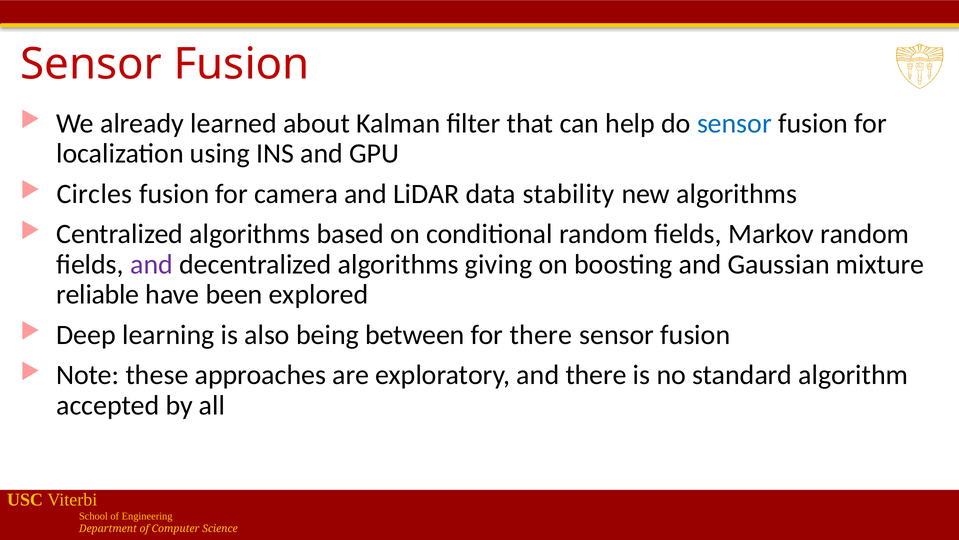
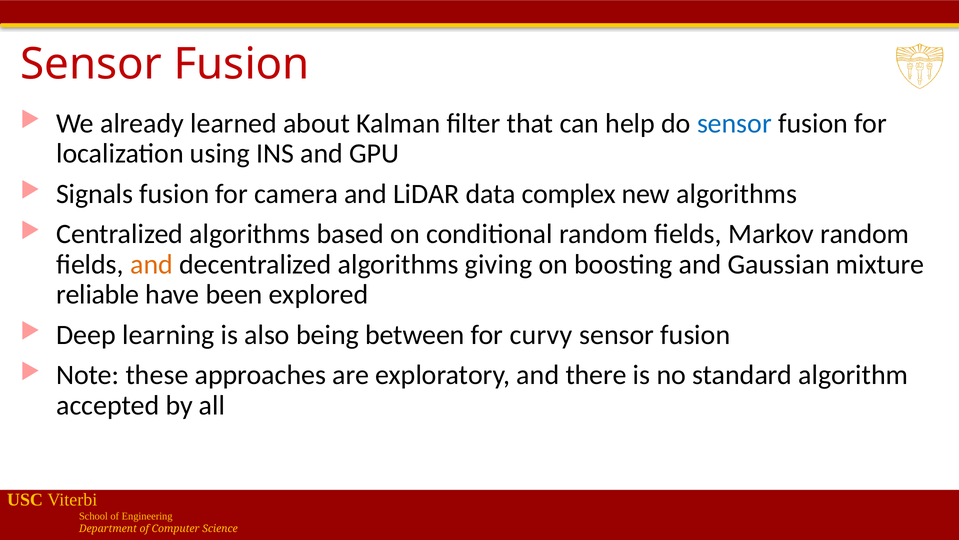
Circles: Circles -> Signals
stability: stability -> complex
and at (152, 264) colour: purple -> orange
for there: there -> curvy
